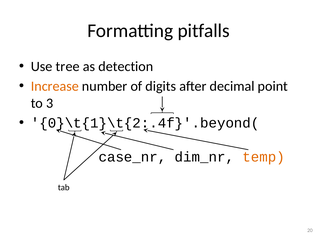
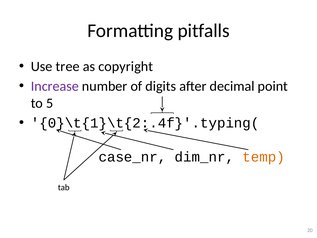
detection: detection -> copyright
Increase colour: orange -> purple
3: 3 -> 5
0}\t{1}\t{2:.4f}'.beyond(: 0}\t{1}\t{2:.4f}'.beyond( -> 0}\t{1}\t{2:.4f}'.typing(
